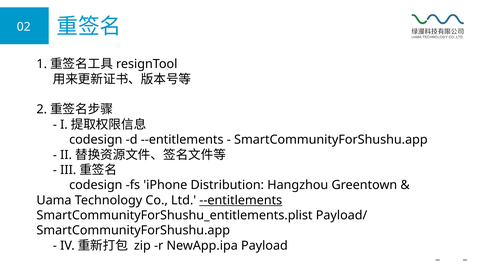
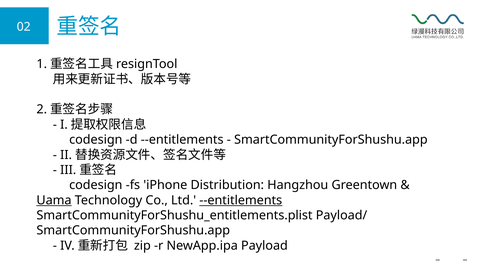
Uama underline: none -> present
